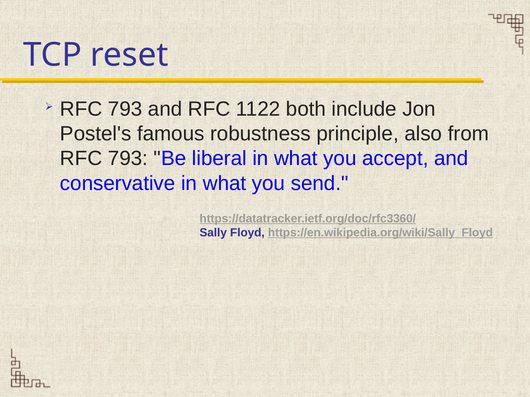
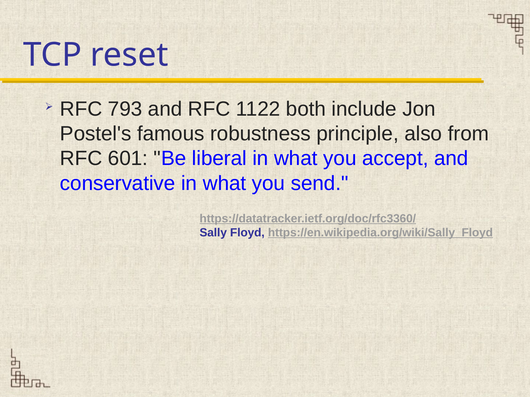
793 at (128, 159): 793 -> 601
